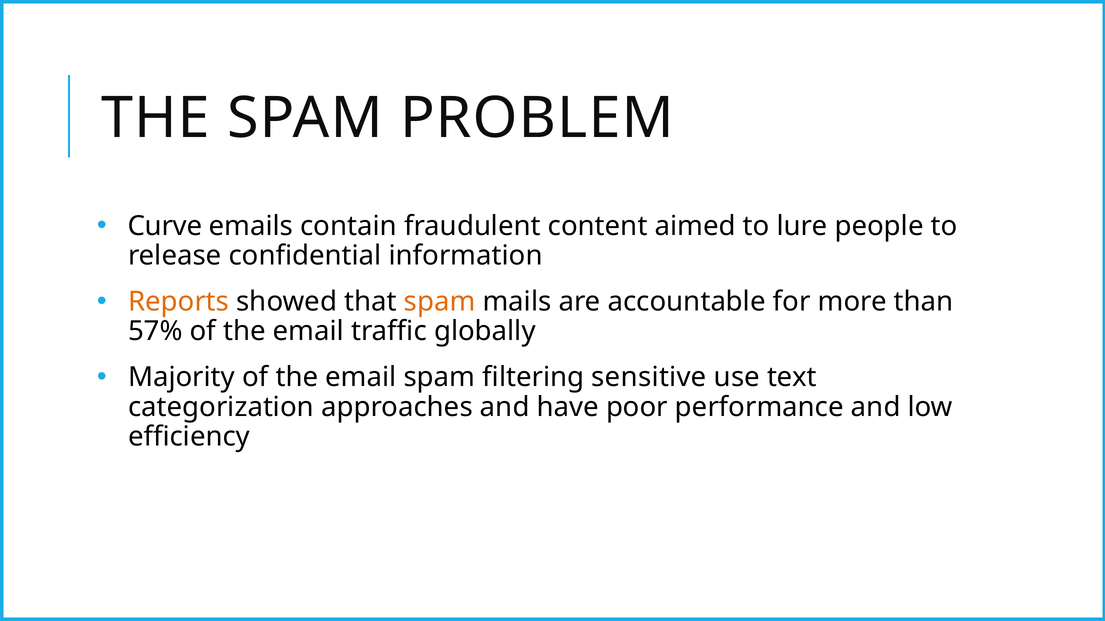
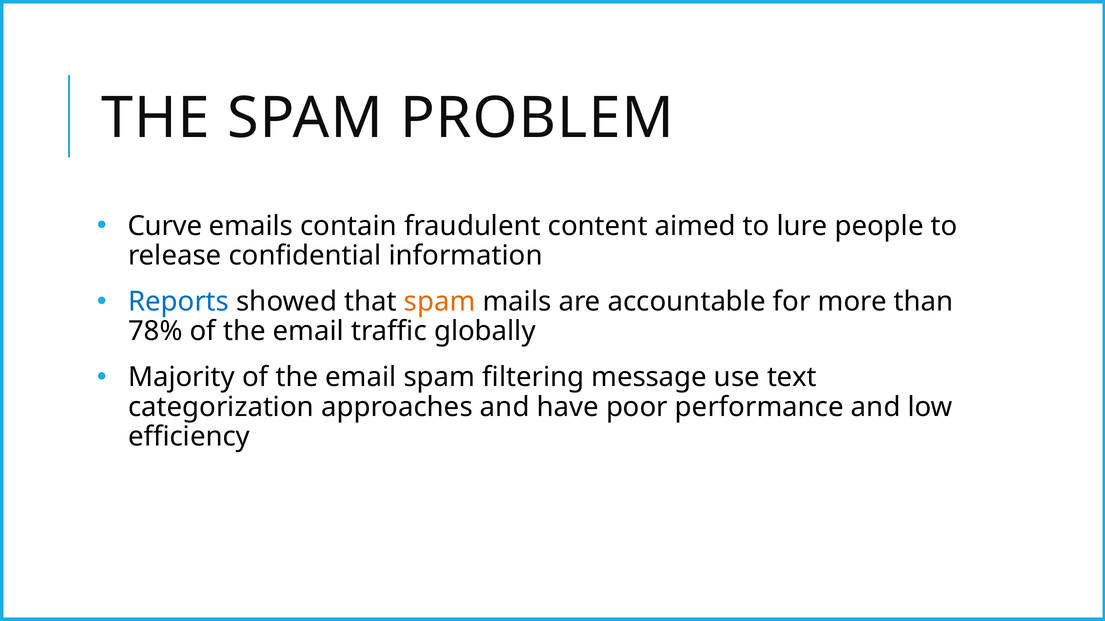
Reports colour: orange -> blue
57%: 57% -> 78%
sensitive: sensitive -> message
